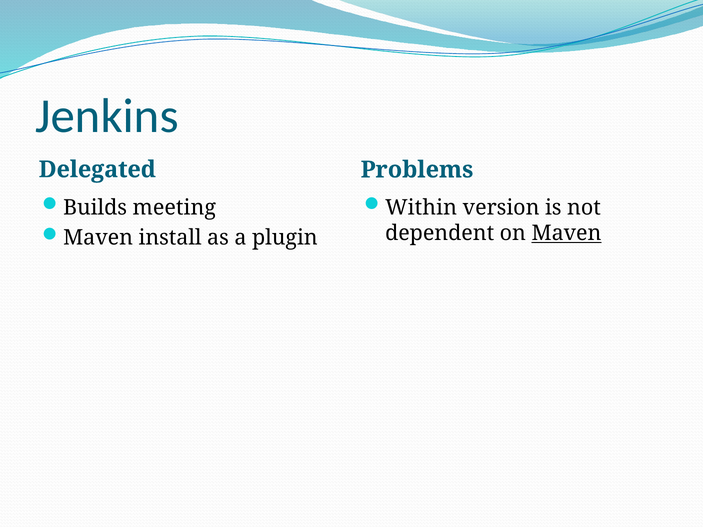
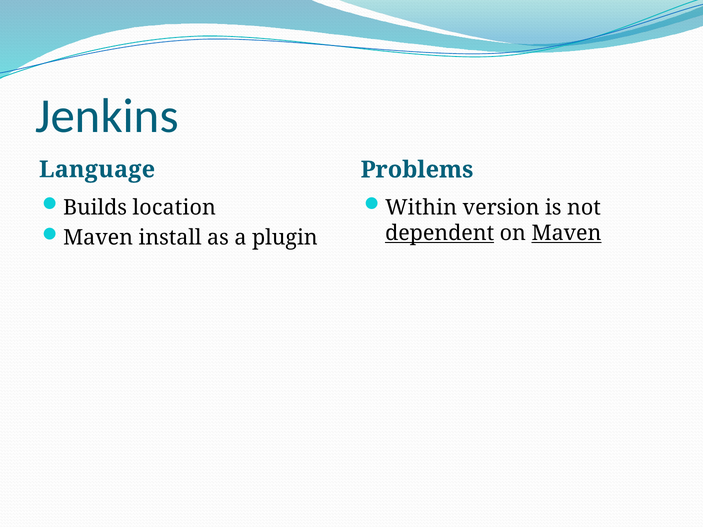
Delegated: Delegated -> Language
meeting: meeting -> location
dependent underline: none -> present
